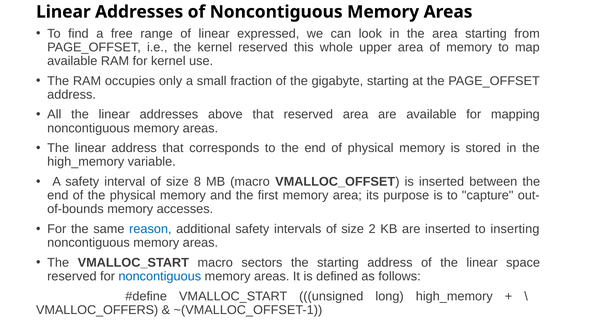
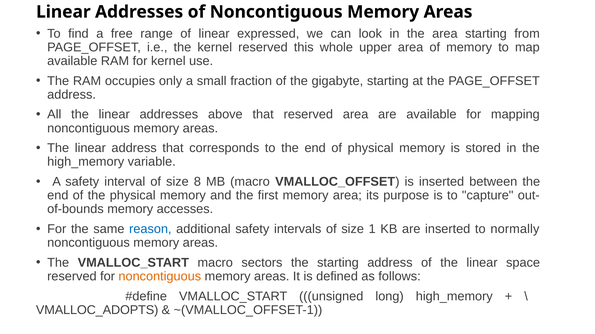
2: 2 -> 1
inserting: inserting -> normally
noncontiguous at (160, 277) colour: blue -> orange
VMALLOC_OFFERS: VMALLOC_OFFERS -> VMALLOC_ADOPTS
